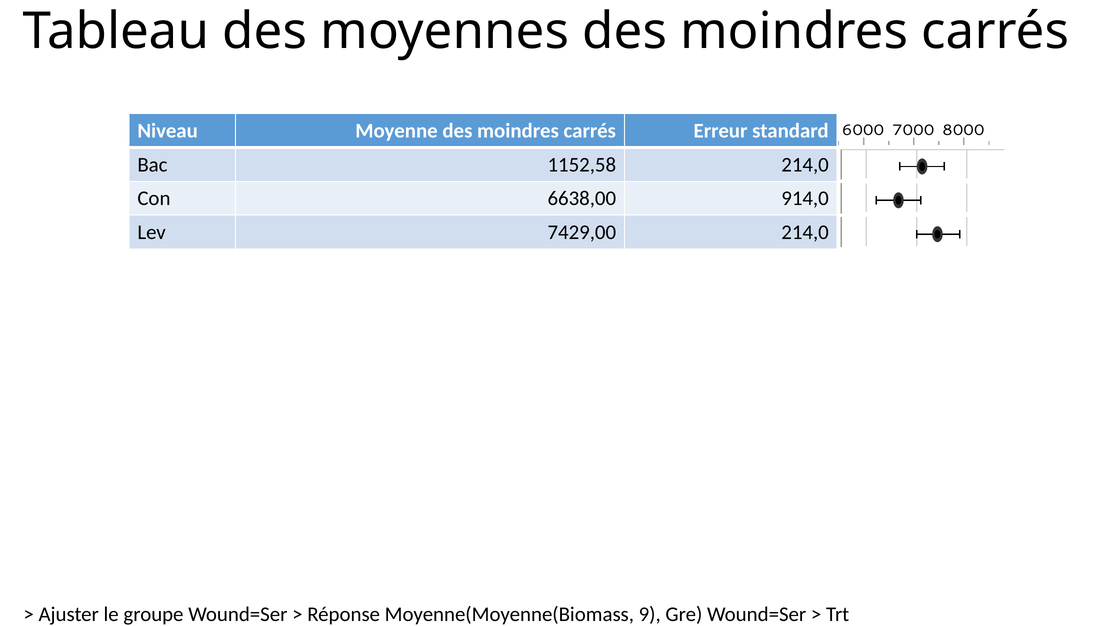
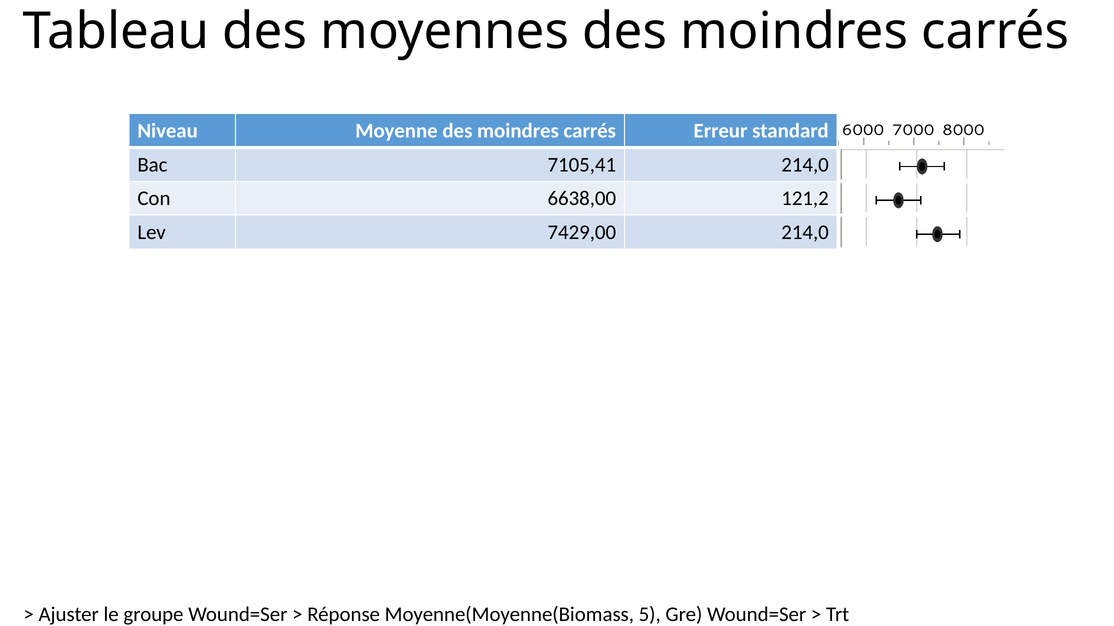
1152,58: 1152,58 -> 7105,41
914,0: 914,0 -> 121,2
9: 9 -> 5
